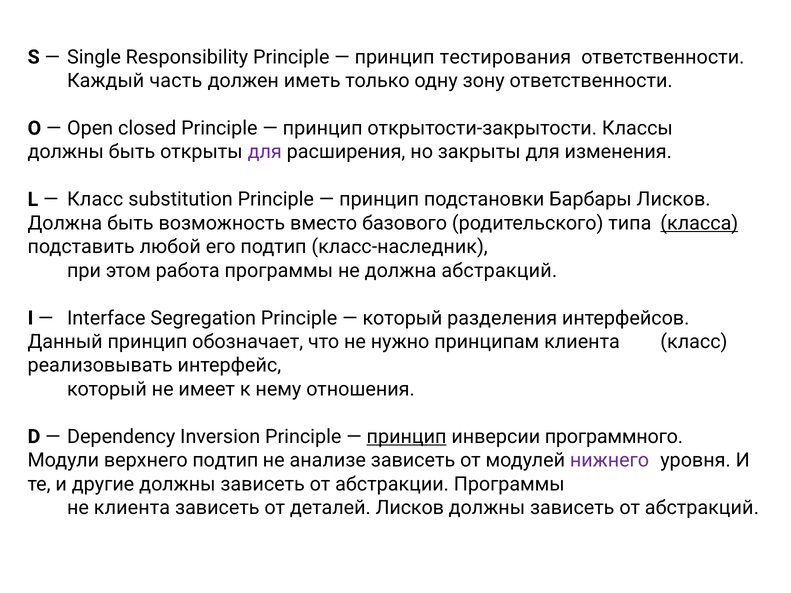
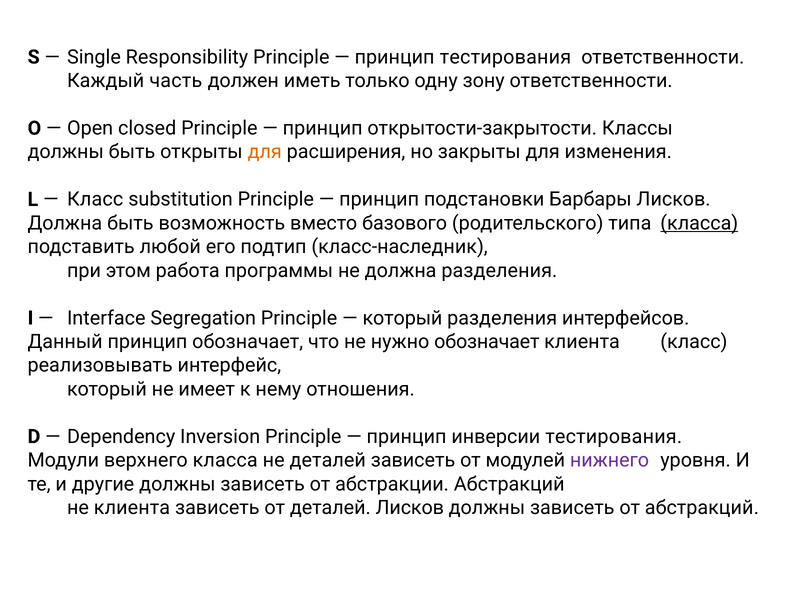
для at (265, 152) colour: purple -> orange
должна абстракций: абстракций -> разделения
нужно принципам: принципам -> обозначает
принцип at (407, 437) underline: present -> none
инверсии программного: программного -> тестирования
верхнего подтип: подтип -> класса
не анализе: анализе -> деталей
абстракции Программы: Программы -> Абстракций
